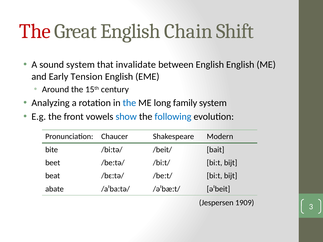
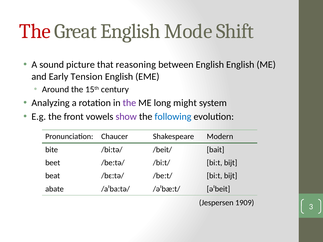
Chain: Chain -> Mode
sound system: system -> picture
invalidate: invalidate -> reasoning
the at (129, 103) colour: blue -> purple
family: family -> might
show colour: blue -> purple
